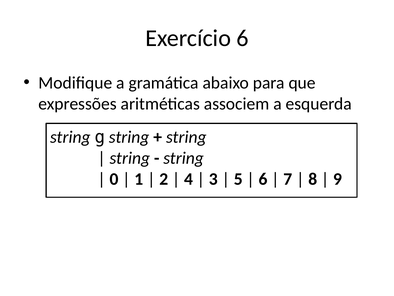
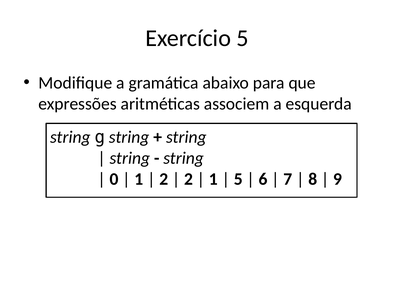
Exercício 6: 6 -> 5
4 at (189, 179): 4 -> 2
3 at (213, 179): 3 -> 1
